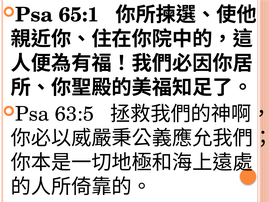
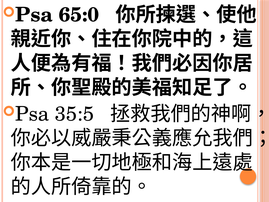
65:1: 65:1 -> 65:0
63:5: 63:5 -> 35:5
